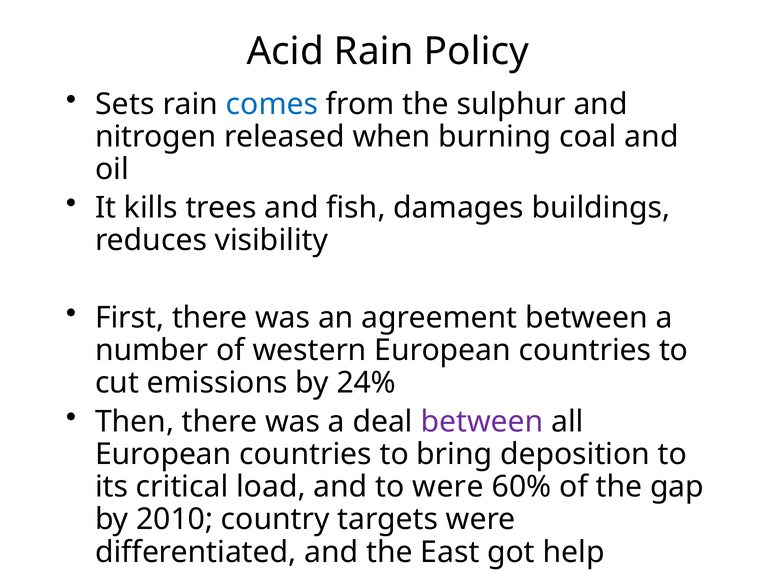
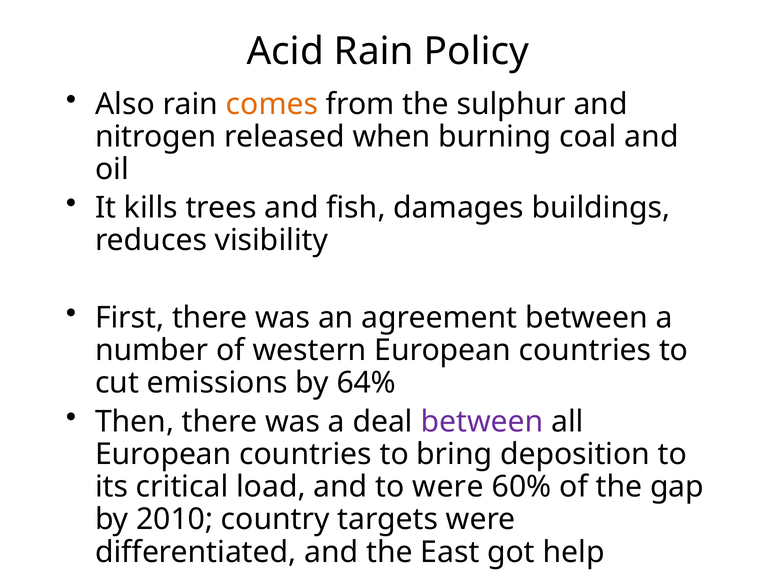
Sets: Sets -> Also
comes colour: blue -> orange
24%: 24% -> 64%
